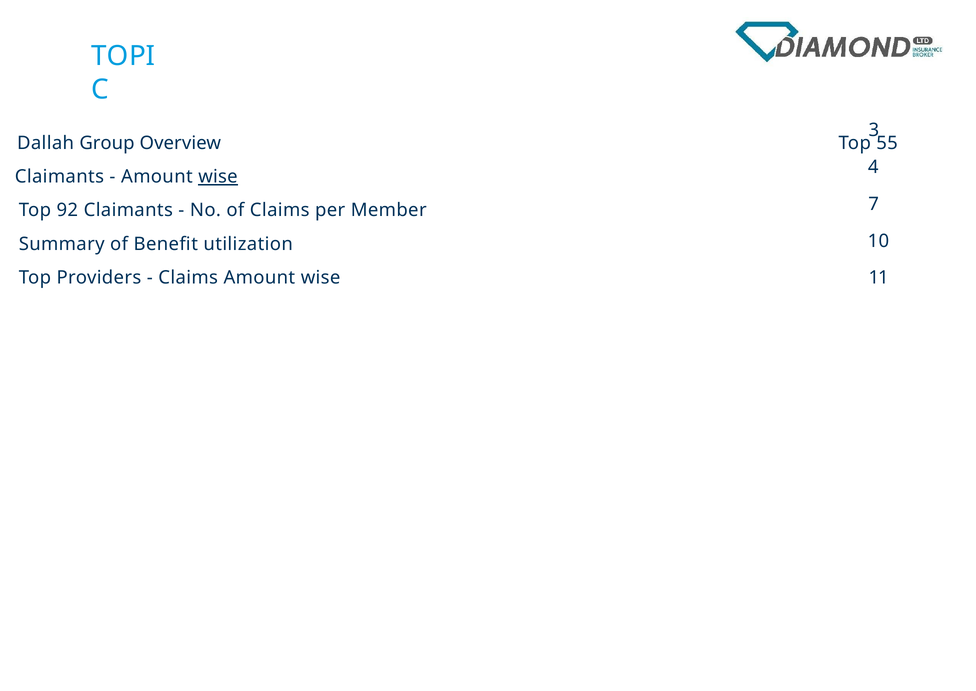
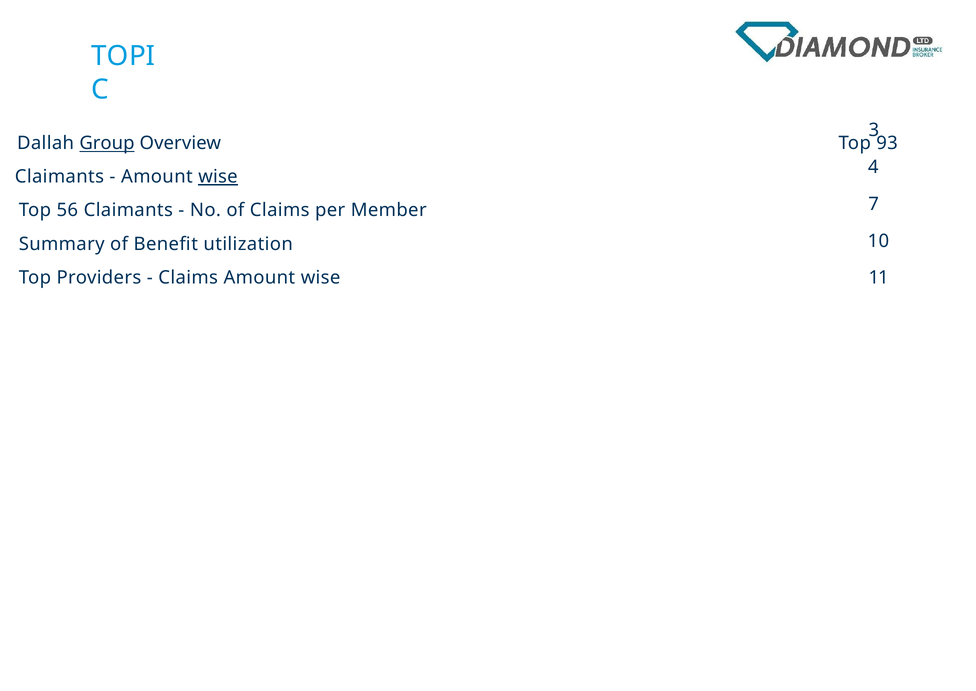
Group underline: none -> present
55: 55 -> 93
92: 92 -> 56
